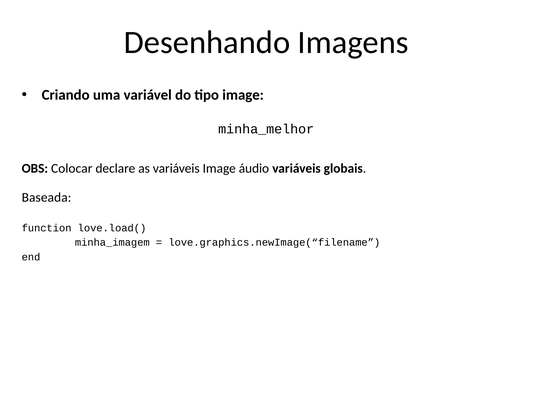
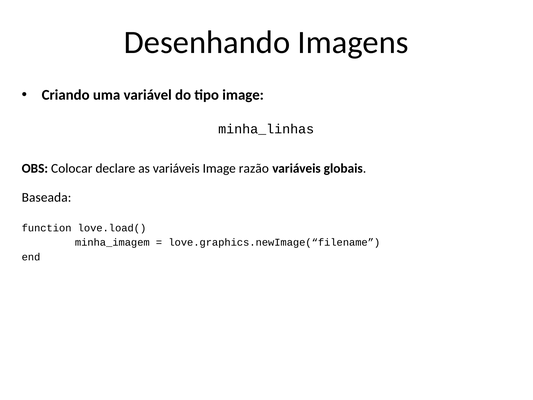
minha_melhor: minha_melhor -> minha_linhas
áudio: áudio -> razão
